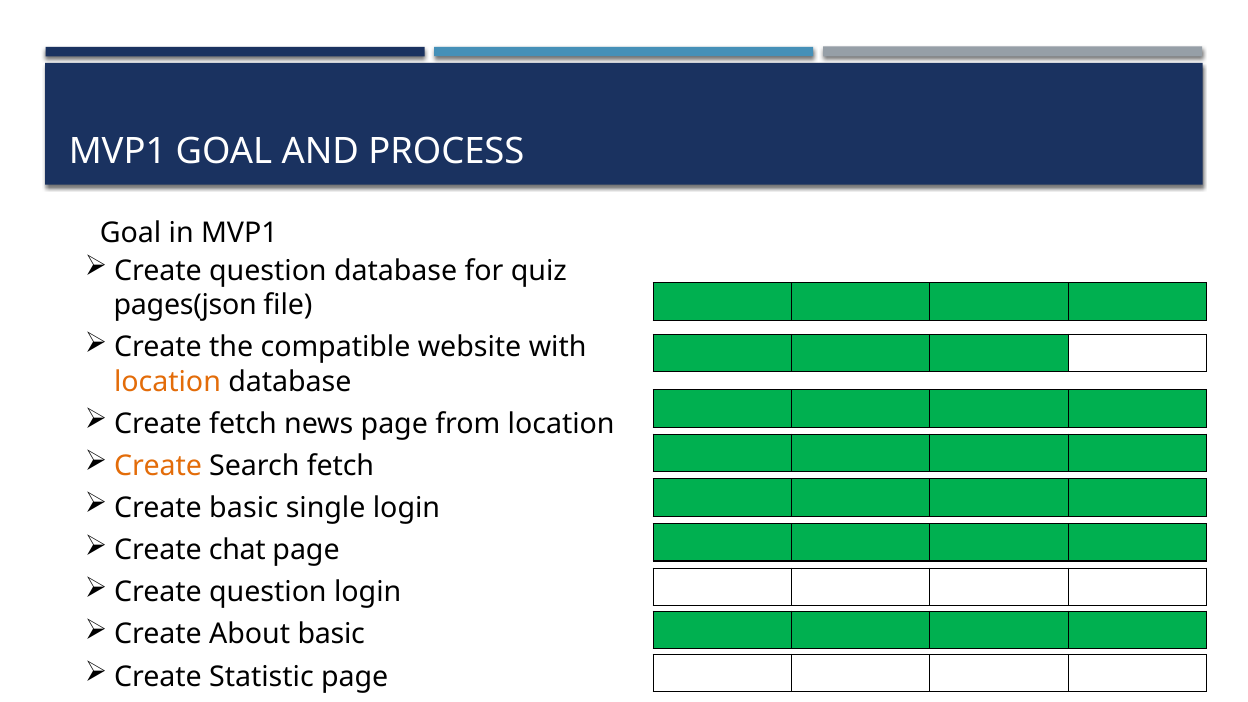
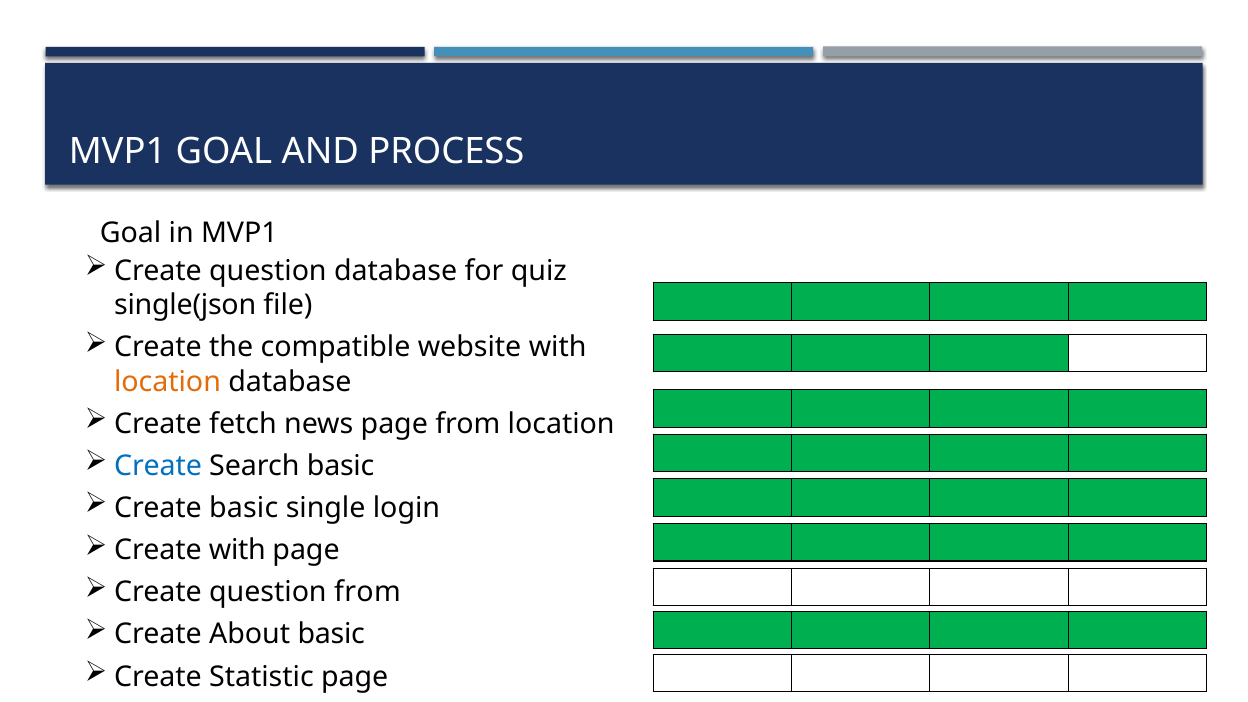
pages(json: pages(json -> single(json
Create at (158, 466) colour: orange -> blue
Search fetch: fetch -> basic
Create chat: chat -> with
question login: login -> from
